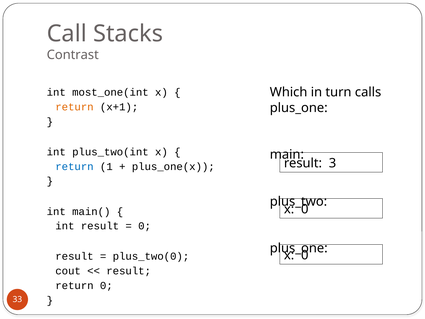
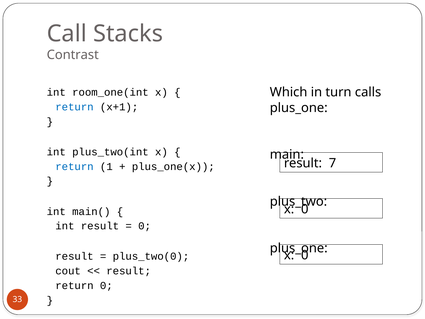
most_one(int: most_one(int -> room_one(int
return at (74, 107) colour: orange -> blue
3: 3 -> 7
